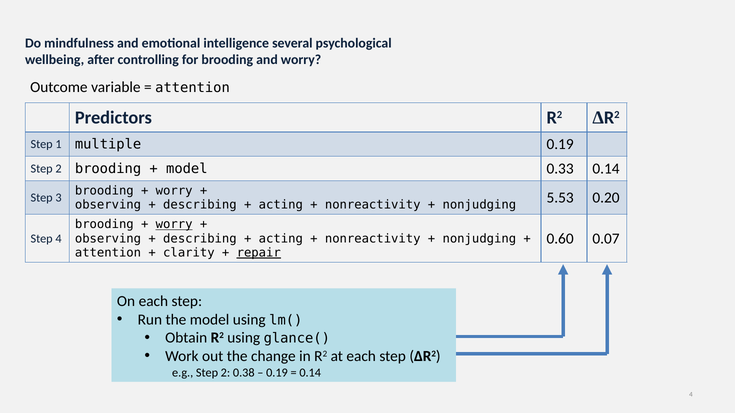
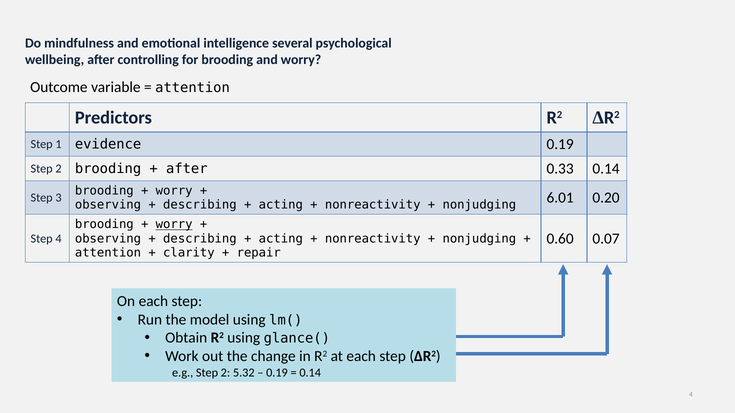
multiple: multiple -> evidence
model at (187, 169): model -> after
5.53: 5.53 -> 6.01
repair underline: present -> none
0.38: 0.38 -> 5.32
